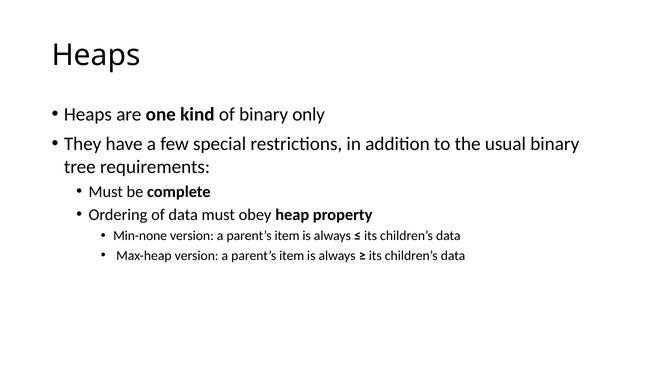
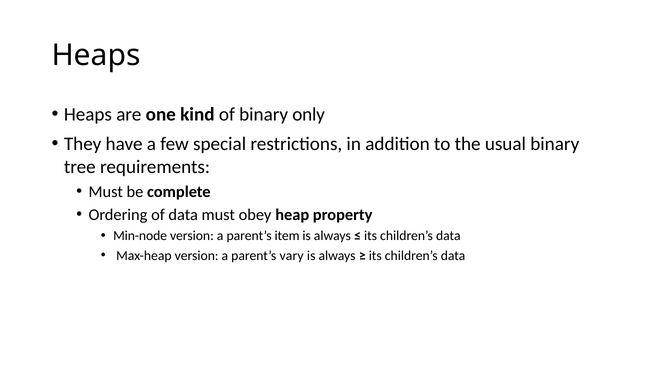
Min-none: Min-none -> Min-node
item at (292, 256): item -> vary
